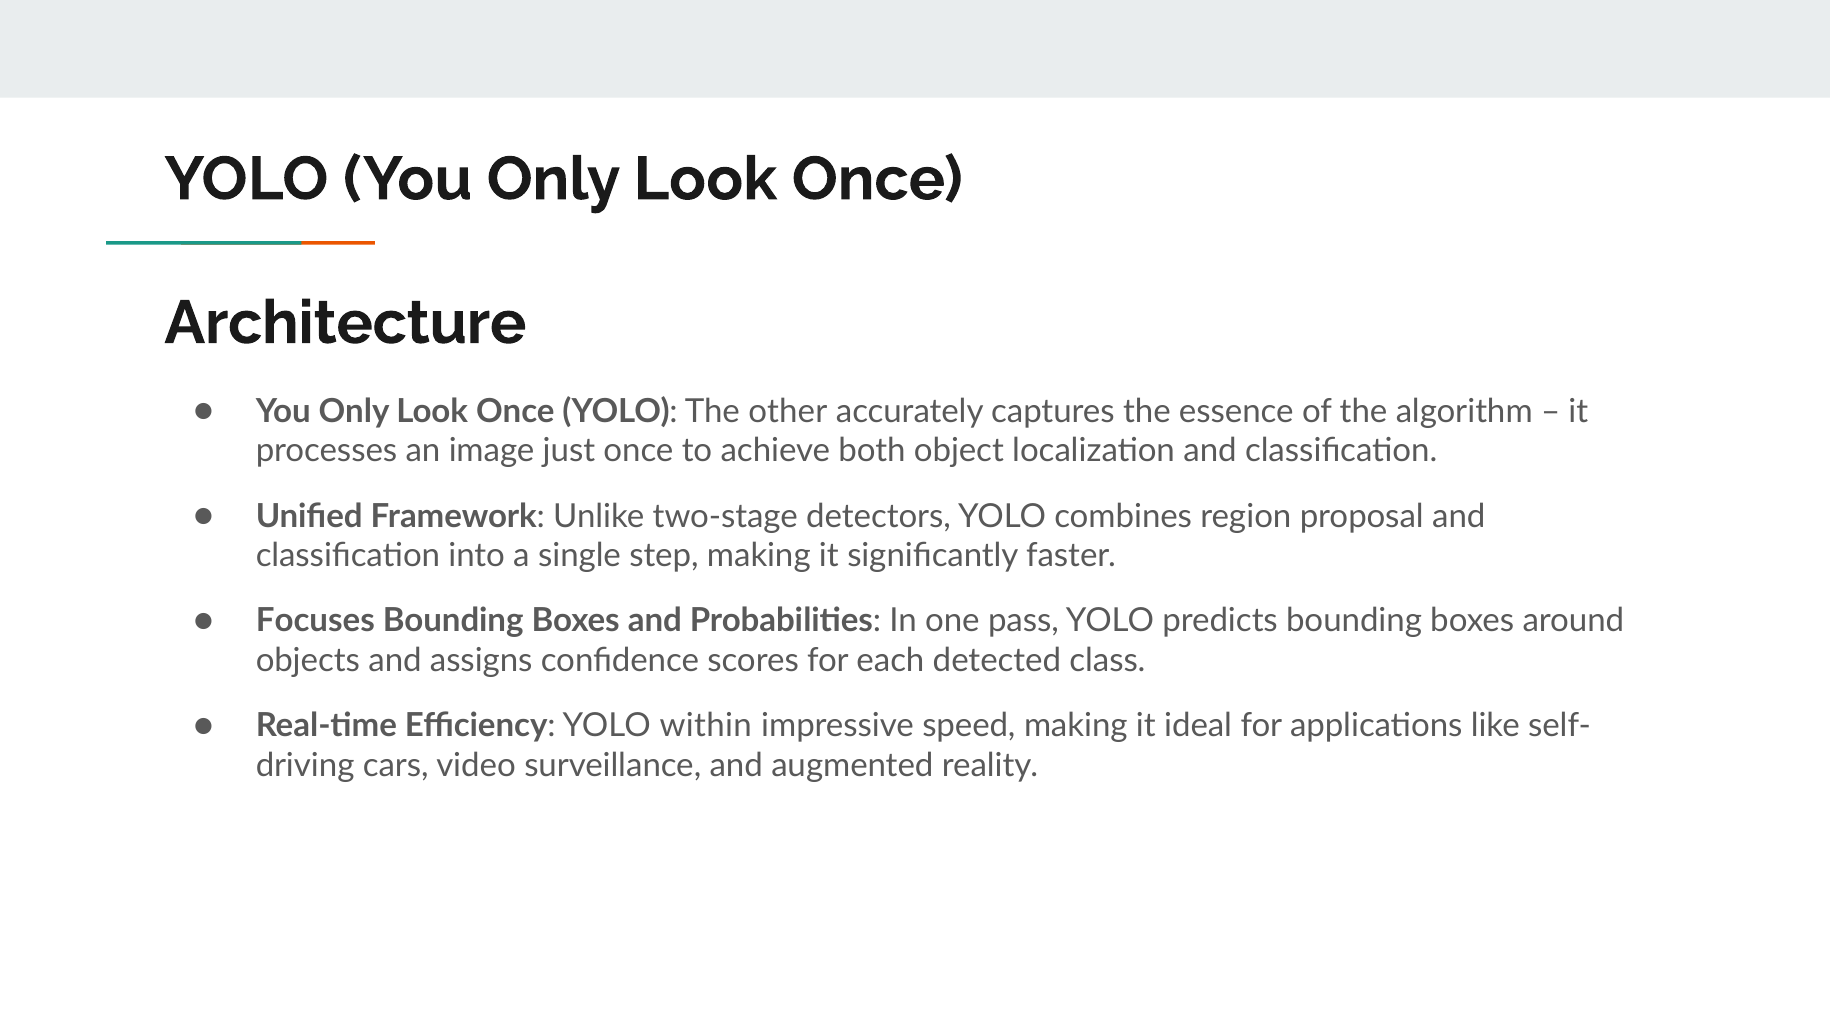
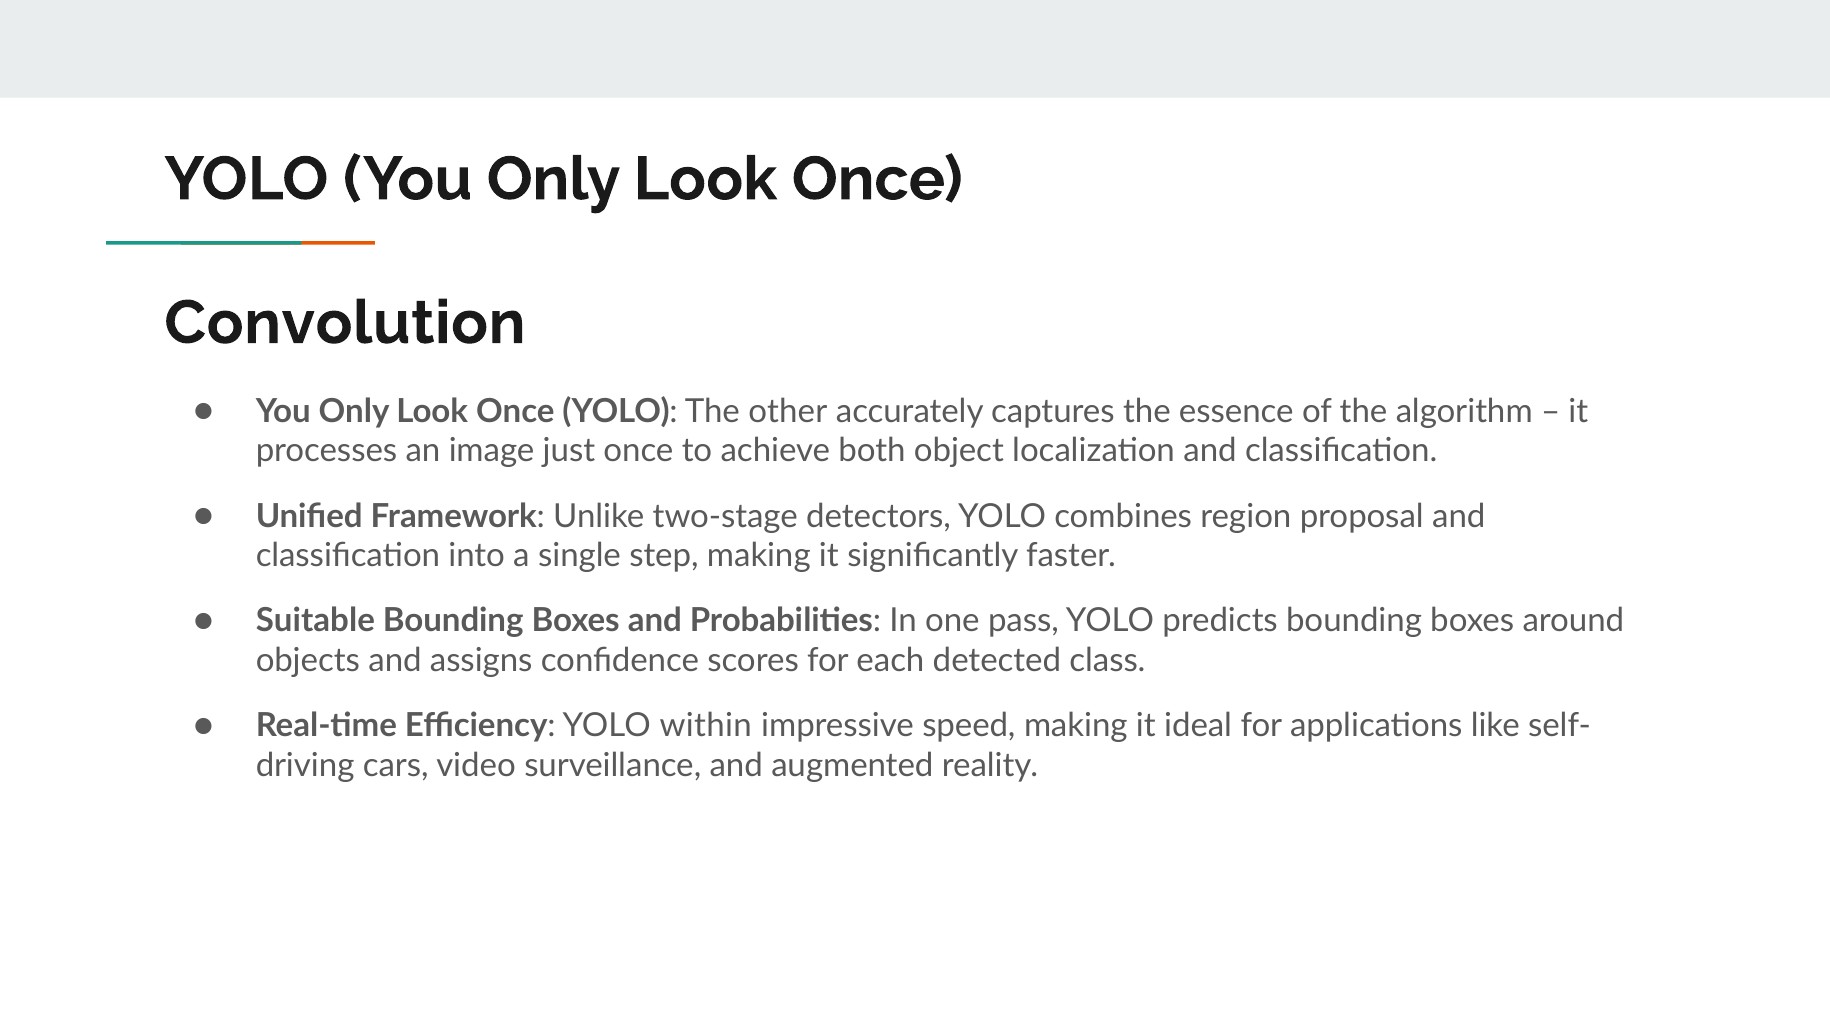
Architecture: Architecture -> Convolution
Focuses: Focuses -> Suitable
